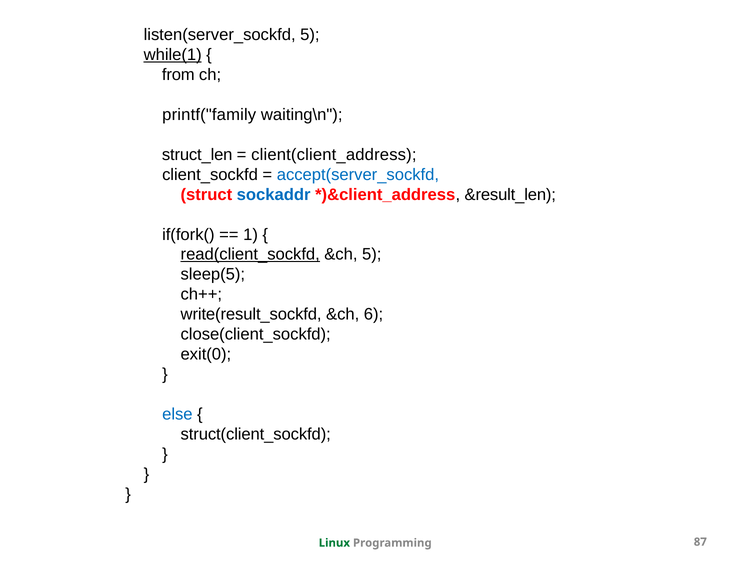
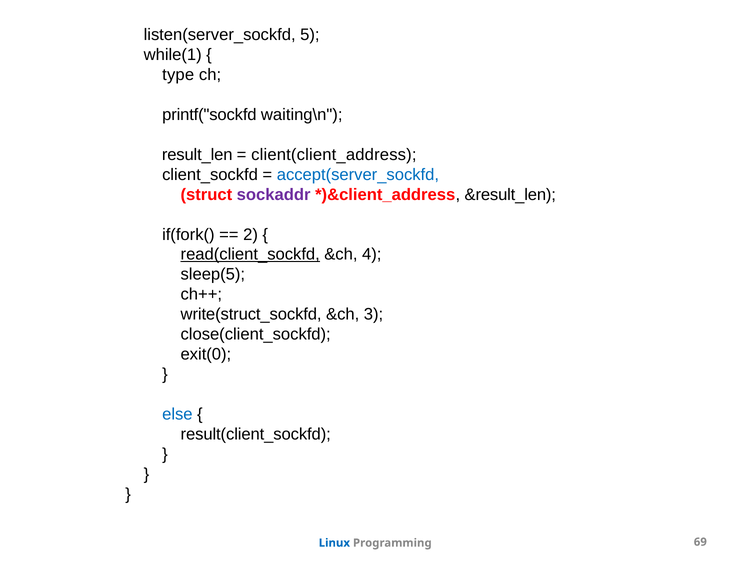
while(1 underline: present -> none
from: from -> type
printf("family: printf("family -> printf("sockfd
struct_len: struct_len -> result_len
sockaddr colour: blue -> purple
1: 1 -> 2
&ch 5: 5 -> 4
write(result_sockfd: write(result_sockfd -> write(struct_sockfd
6: 6 -> 3
struct(client_sockfd: struct(client_sockfd -> result(client_sockfd
Linux colour: green -> blue
87: 87 -> 69
